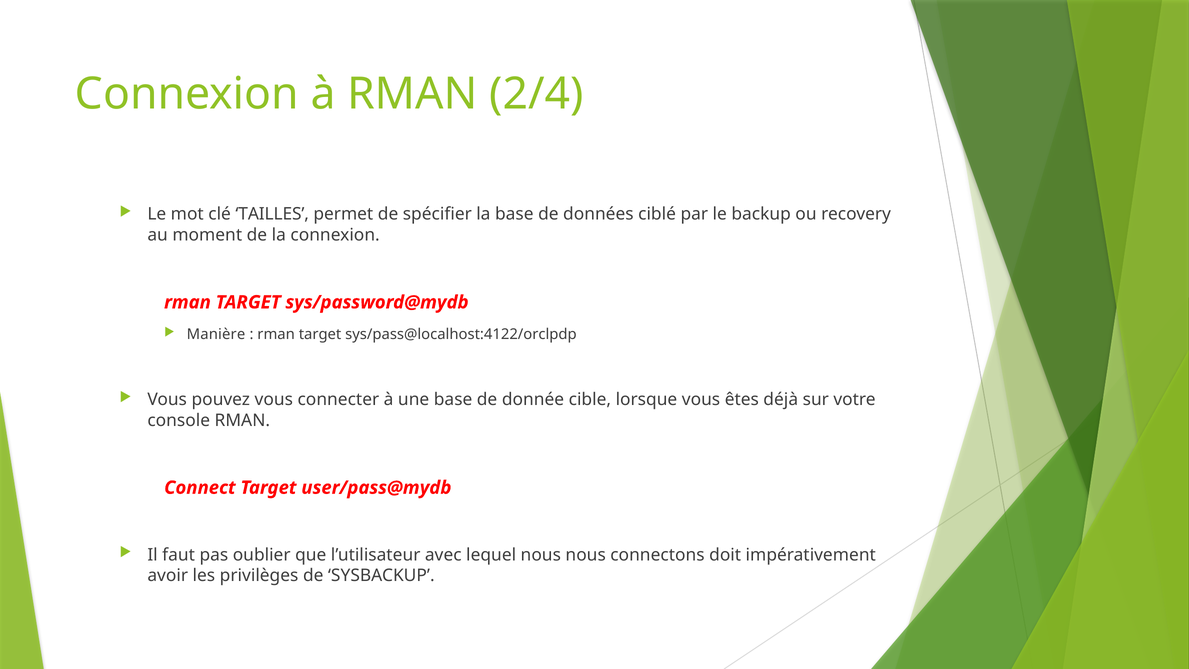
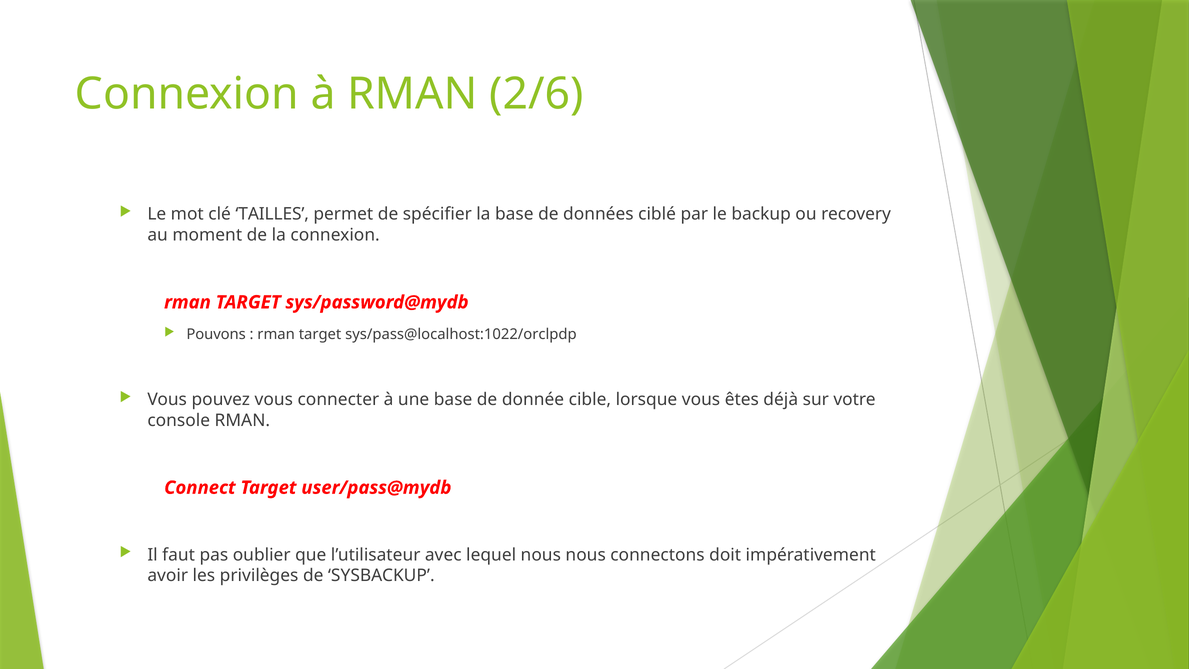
2/4: 2/4 -> 2/6
Manière: Manière -> Pouvons
sys/pass@localhost:4122/orclpdp: sys/pass@localhost:4122/orclpdp -> sys/pass@localhost:1022/orclpdp
